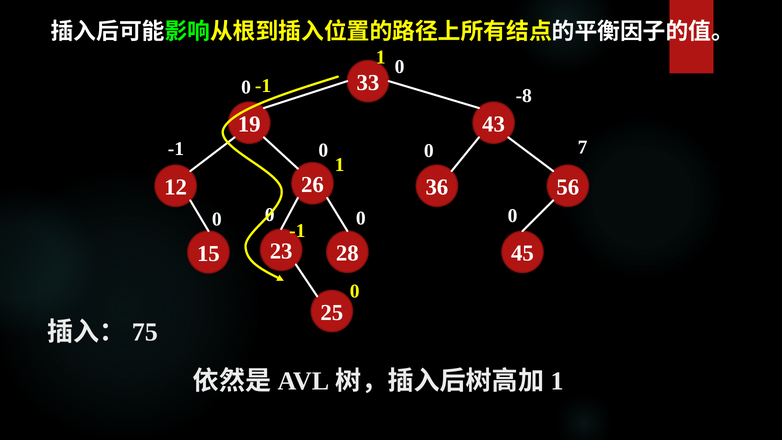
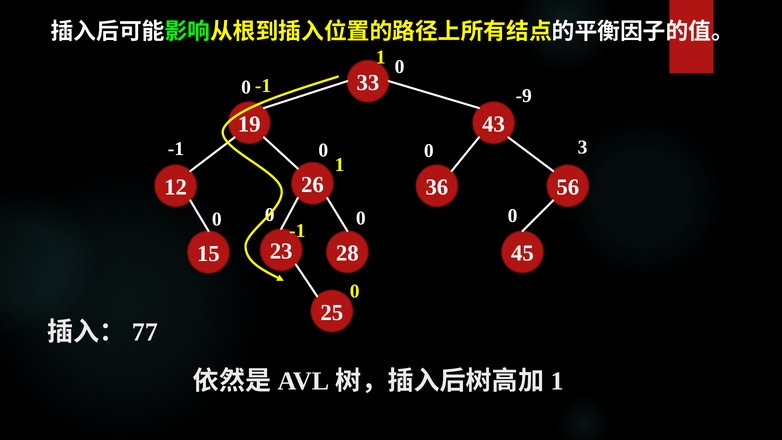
-8: -8 -> -9
7: 7 -> 3
75: 75 -> 77
